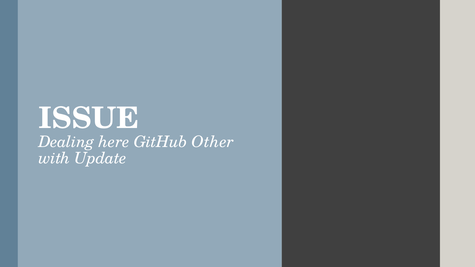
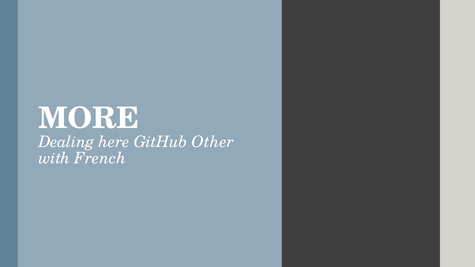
ISSUE: ISSUE -> MORE
Update: Update -> French
